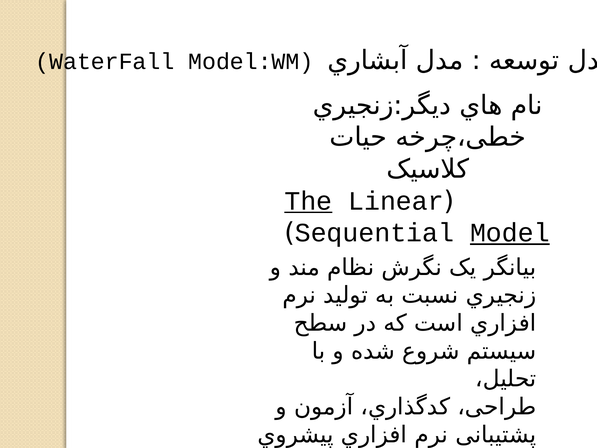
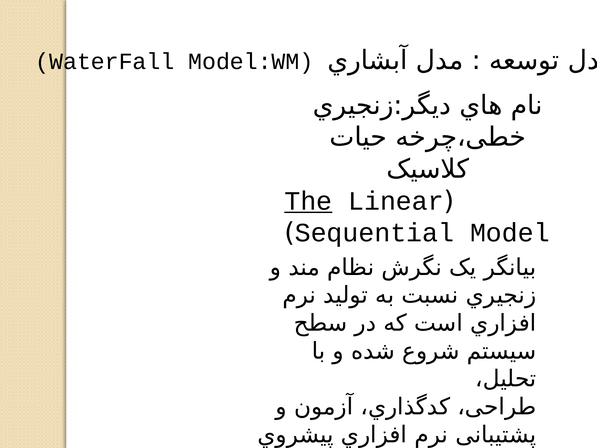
Model underline: present -> none
